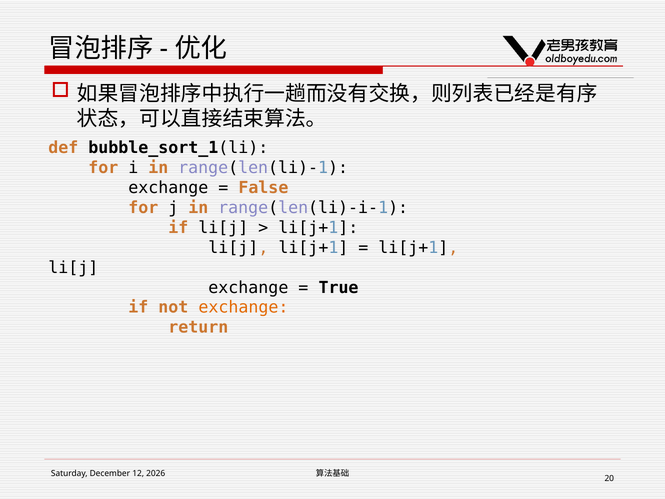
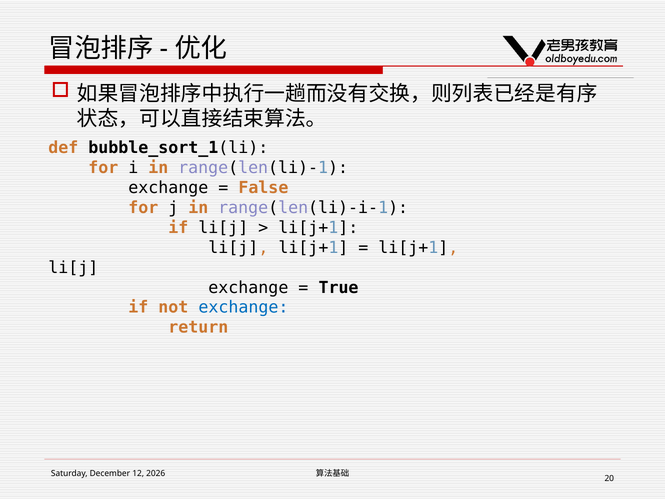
exchange at (243, 307) colour: orange -> blue
